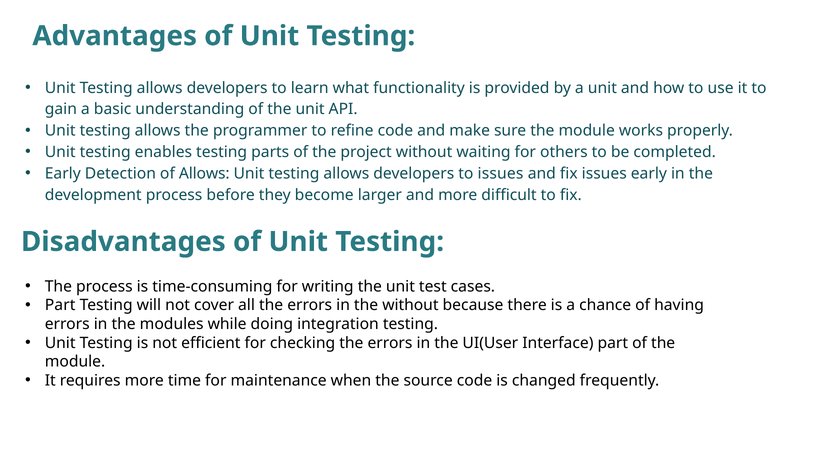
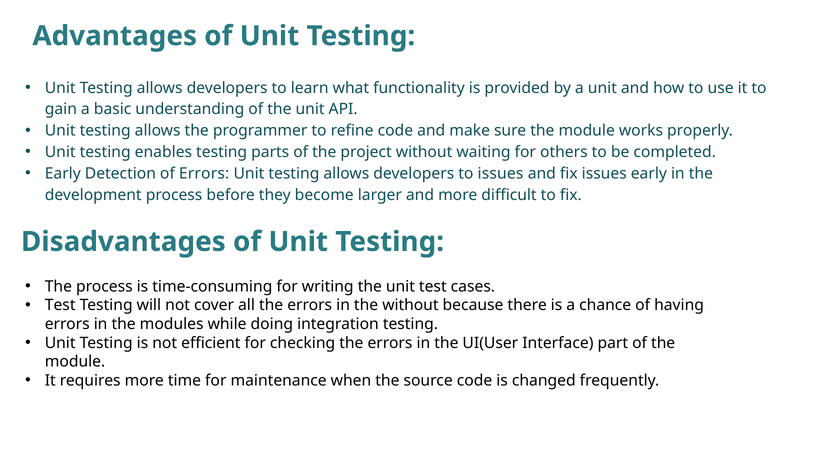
of Allows: Allows -> Errors
Part at (60, 305): Part -> Test
